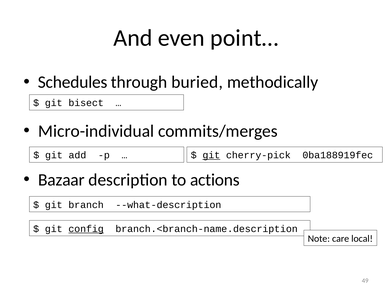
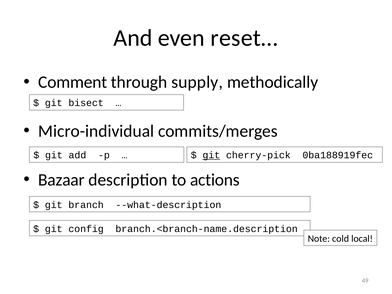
point…: point… -> reset…
Schedules: Schedules -> Comment
buried: buried -> supply
config underline: present -> none
care: care -> cold
